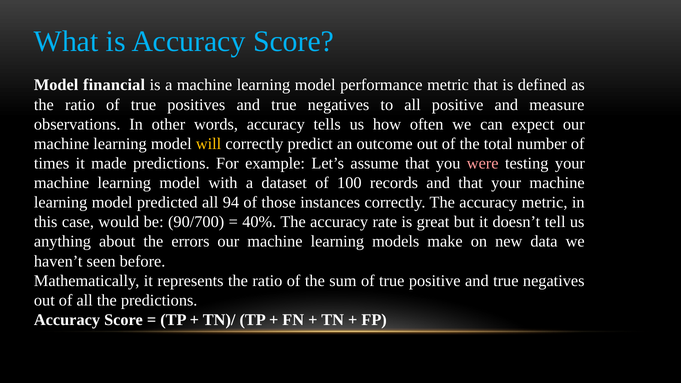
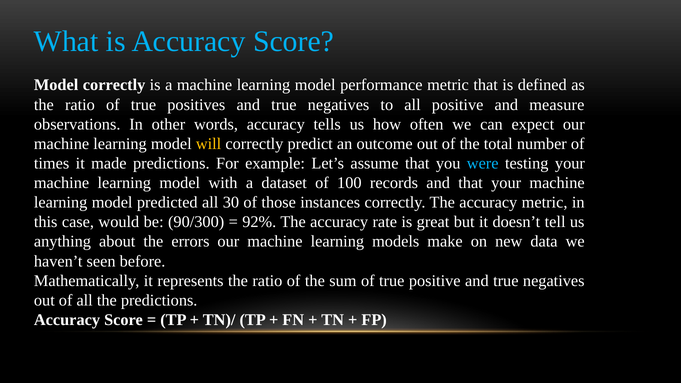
Model financial: financial -> correctly
were colour: pink -> light blue
94: 94 -> 30
90/700: 90/700 -> 90/300
40%: 40% -> 92%
